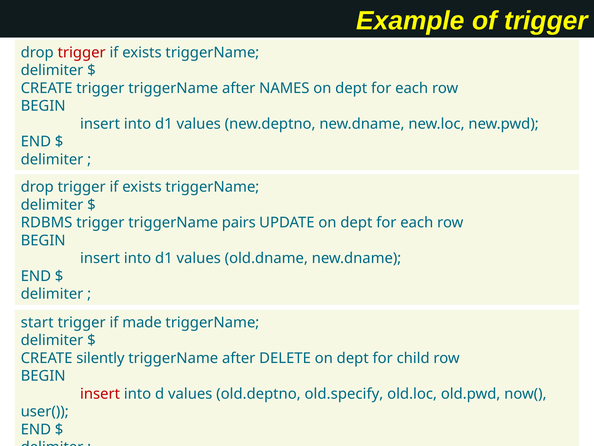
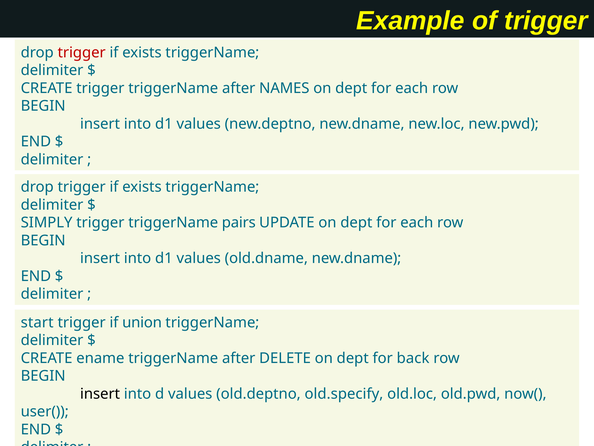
RDBMS: RDBMS -> SIMPLY
made: made -> union
silently: silently -> ename
child: child -> back
insert at (100, 393) colour: red -> black
